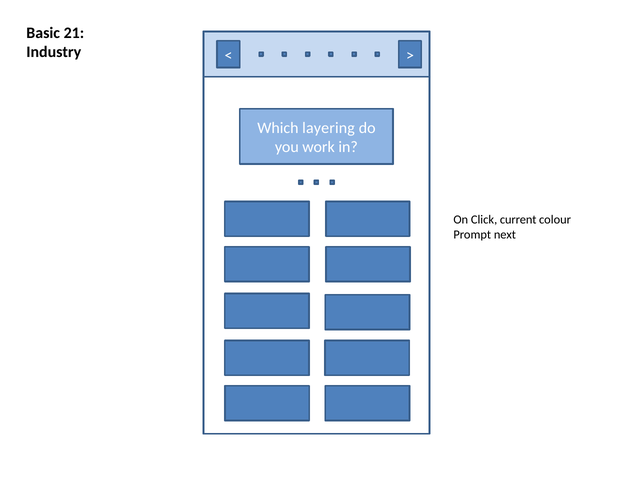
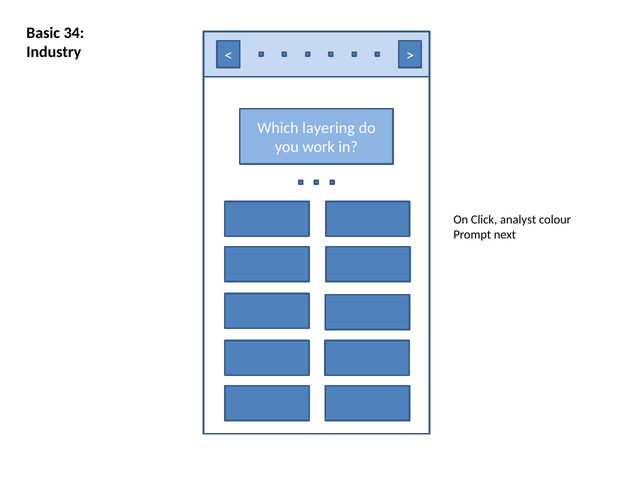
21: 21 -> 34
current: current -> analyst
